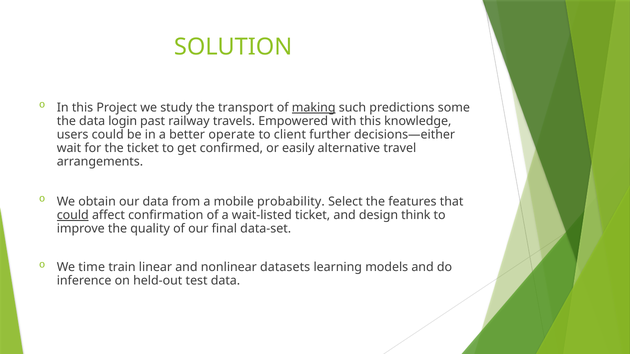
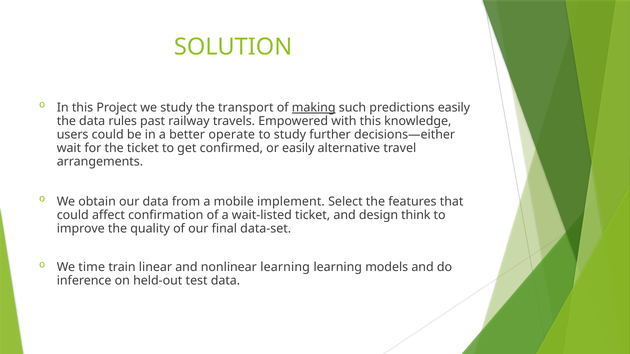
predictions some: some -> easily
login: login -> rules
to client: client -> study
probability: probability -> implement
could at (73, 215) underline: present -> none
nonlinear datasets: datasets -> learning
